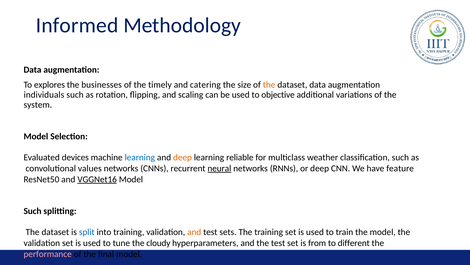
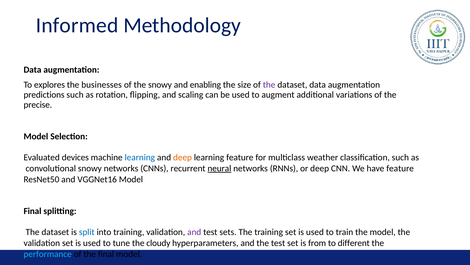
the timely: timely -> snowy
catering: catering -> enabling
the at (269, 85) colour: orange -> purple
individuals: individuals -> predictions
objective: objective -> augment
system: system -> precise
learning reliable: reliable -> feature
convolutional values: values -> snowy
VGGNet16 underline: present -> none
Such at (33, 211): Such -> Final
and at (194, 232) colour: orange -> purple
performance colour: pink -> light blue
